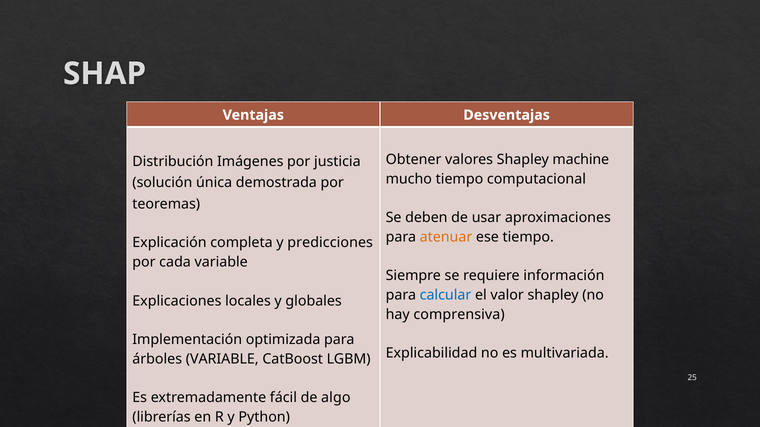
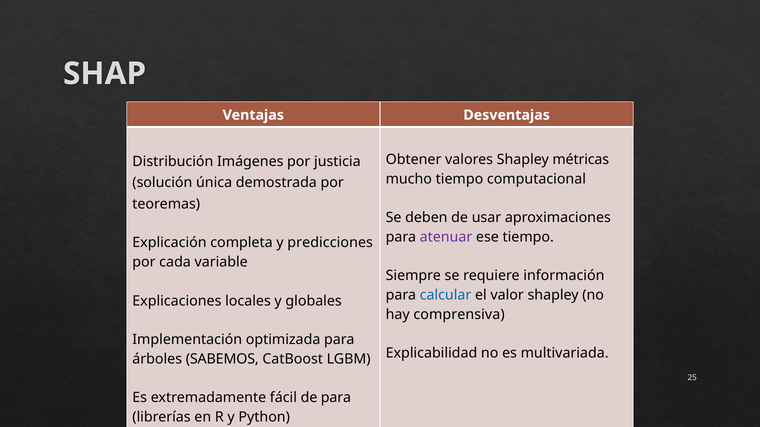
machine: machine -> métricas
atenuar colour: orange -> purple
árboles VARIABLE: VARIABLE -> SABEMOS
de algo: algo -> para
